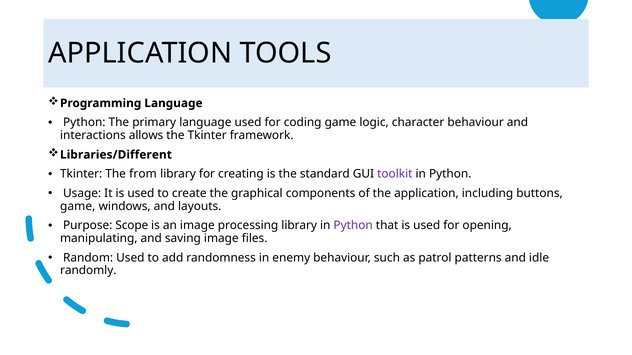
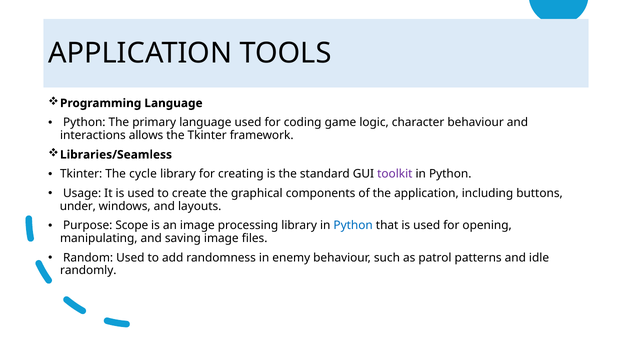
Libraries/Different: Libraries/Different -> Libraries/Seamless
from: from -> cycle
game at (78, 206): game -> under
Python at (353, 226) colour: purple -> blue
